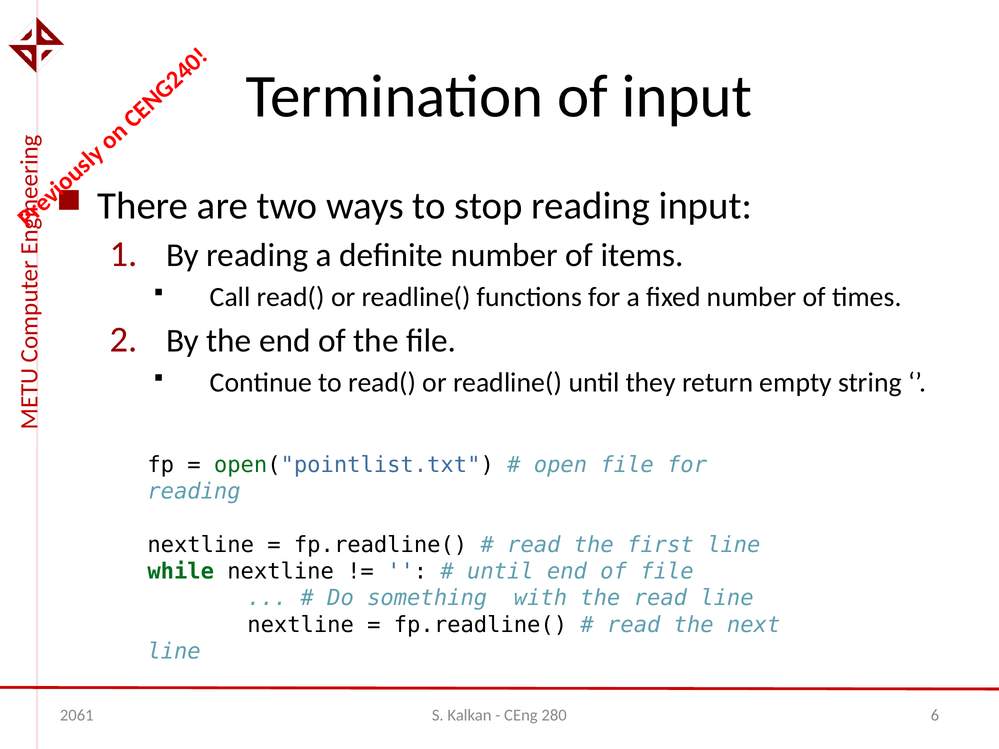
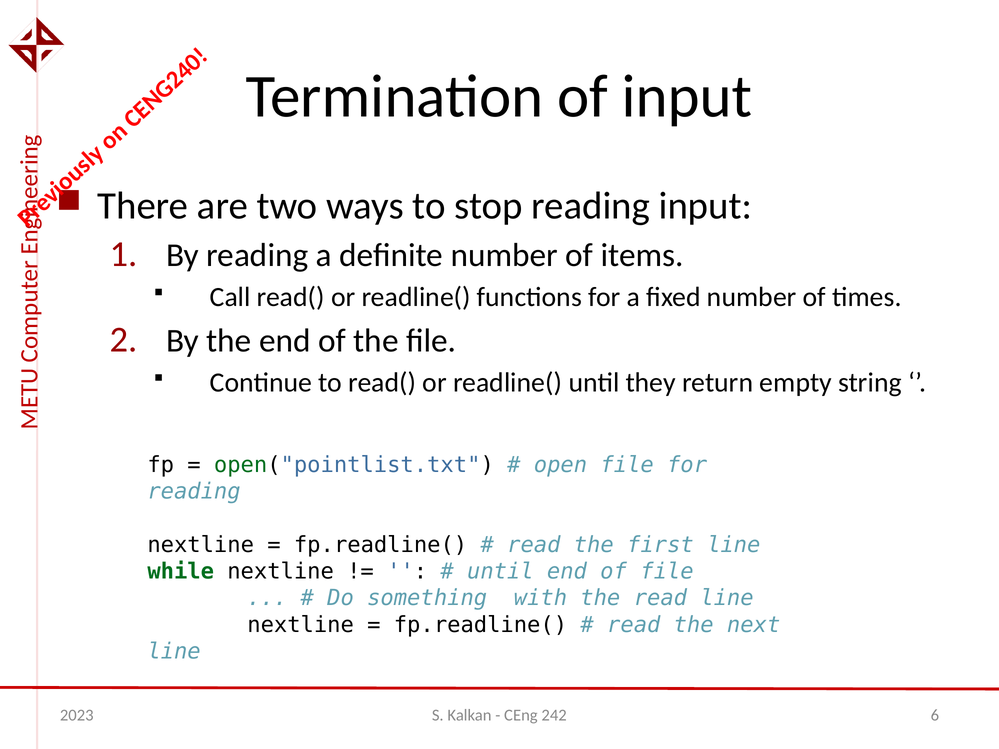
2061: 2061 -> 2023
280: 280 -> 242
